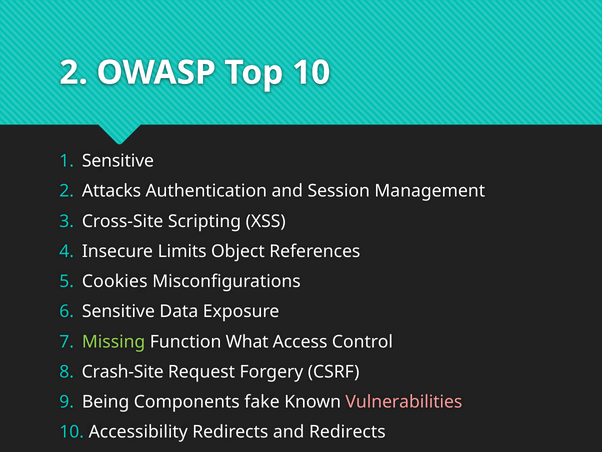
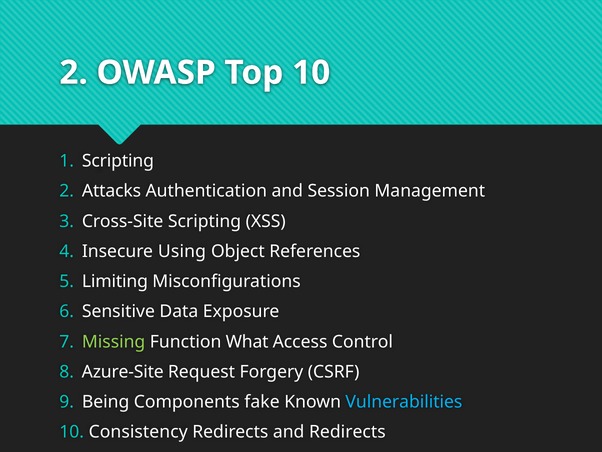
Sensitive at (118, 161): Sensitive -> Scripting
Limits: Limits -> Using
Cookies: Cookies -> Limiting
Crash-Site: Crash-Site -> Azure-Site
Vulnerabilities colour: pink -> light blue
Accessibility: Accessibility -> Consistency
